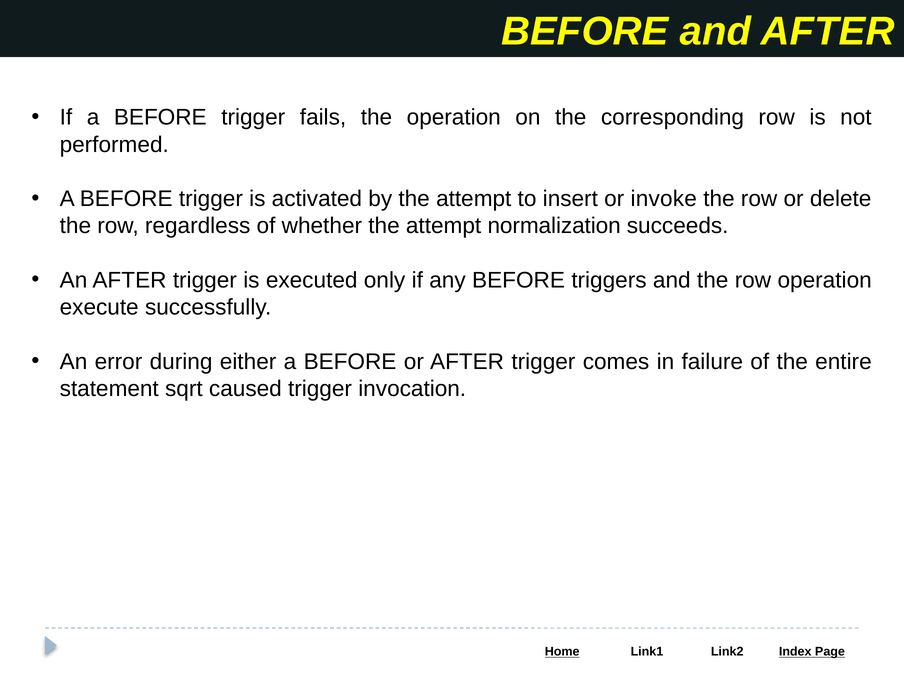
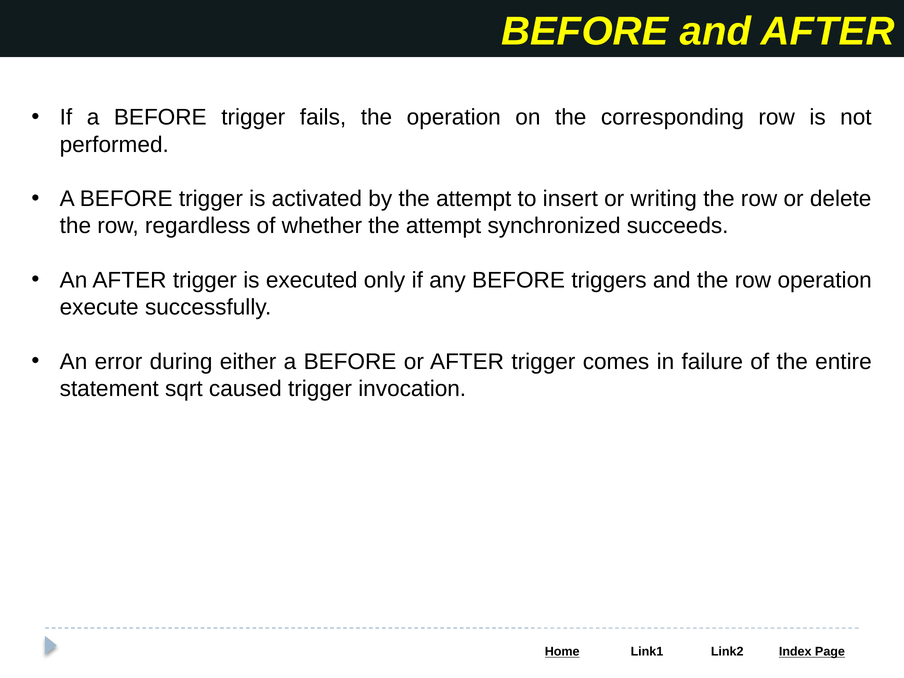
invoke: invoke -> writing
normalization: normalization -> synchronized
